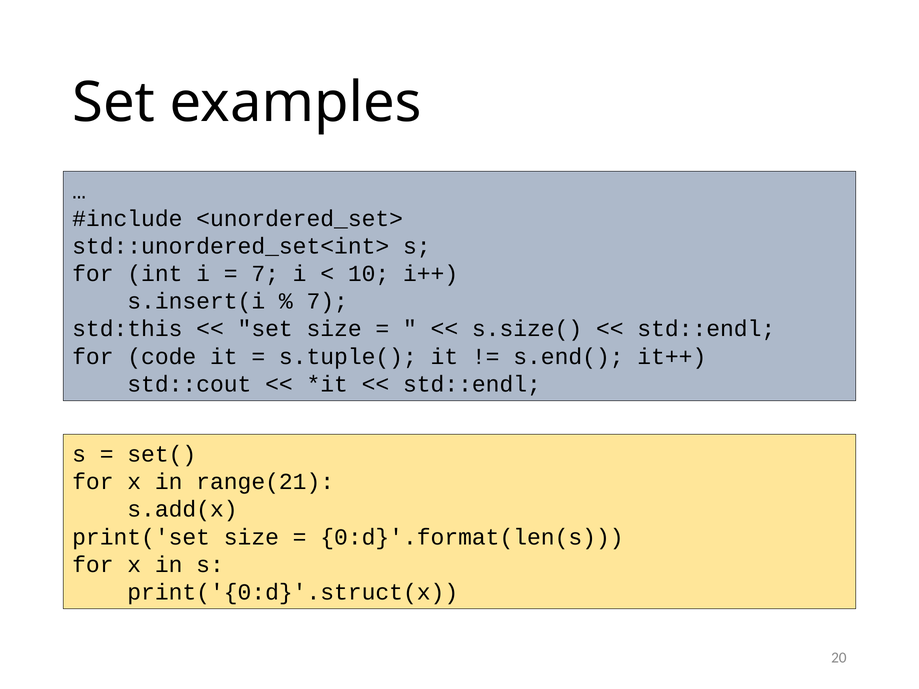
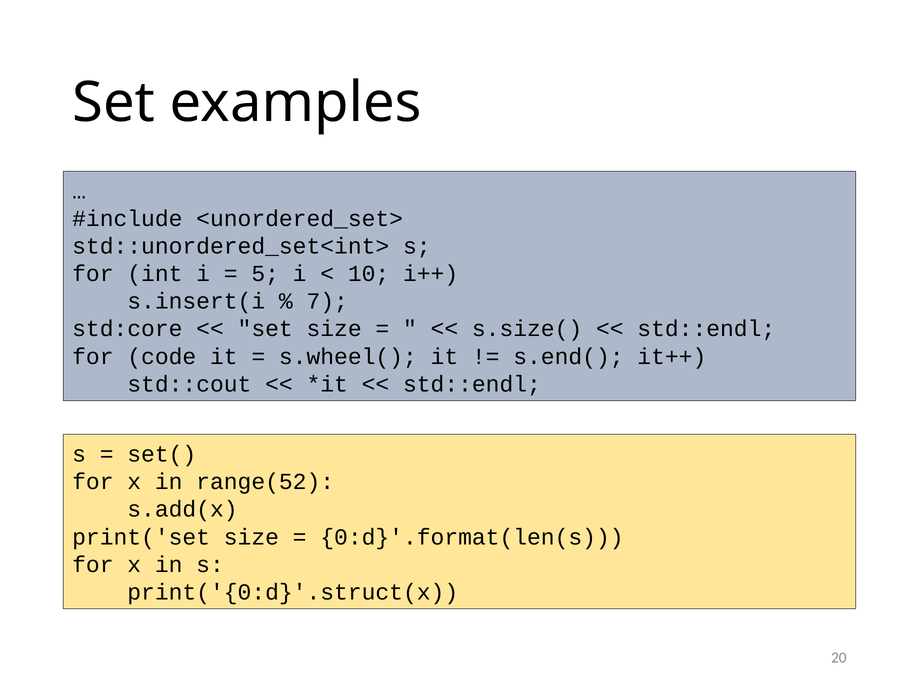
7 at (265, 274): 7 -> 5
std:this: std:this -> std:core
s.tuple(: s.tuple( -> s.wheel(
range(21: range(21 -> range(52
